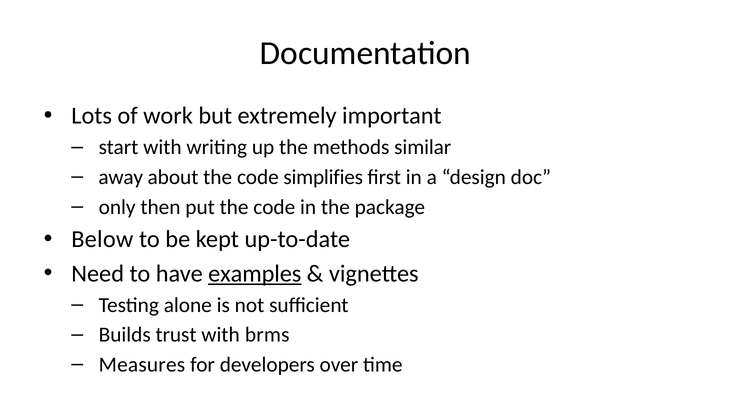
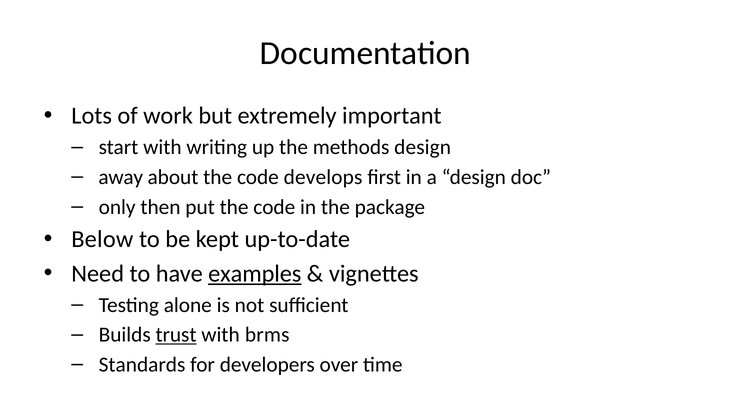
methods similar: similar -> design
simplifies: simplifies -> develops
trust underline: none -> present
Measures: Measures -> Standards
